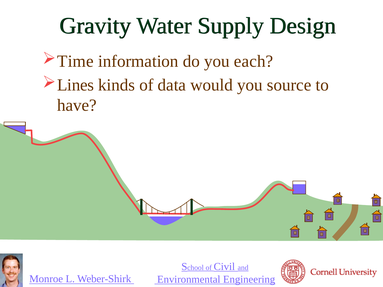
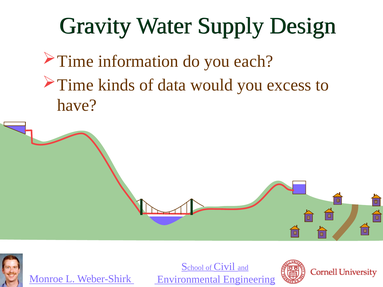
Lines at (76, 85): Lines -> Time
source: source -> excess
